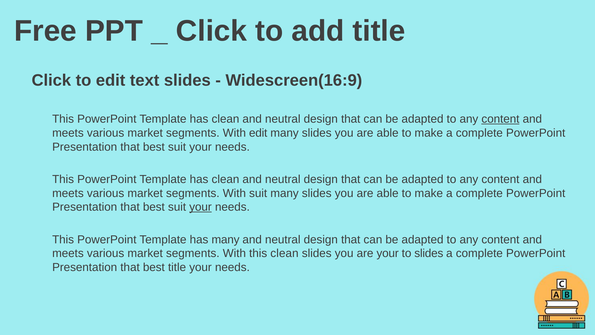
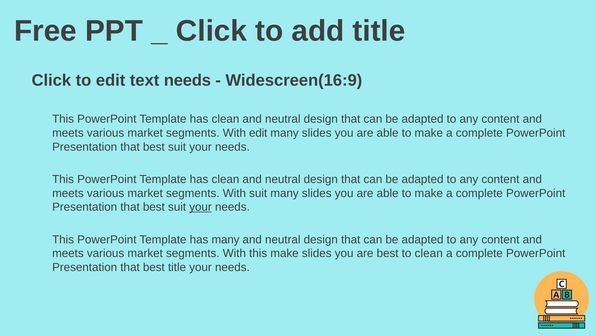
text slides: slides -> needs
content at (500, 119) underline: present -> none
this clean: clean -> make
are your: your -> best
to slides: slides -> clean
